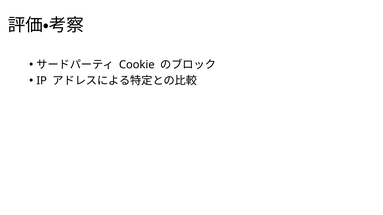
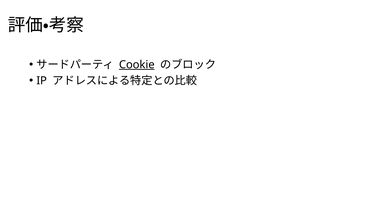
Cookie underline: none -> present
